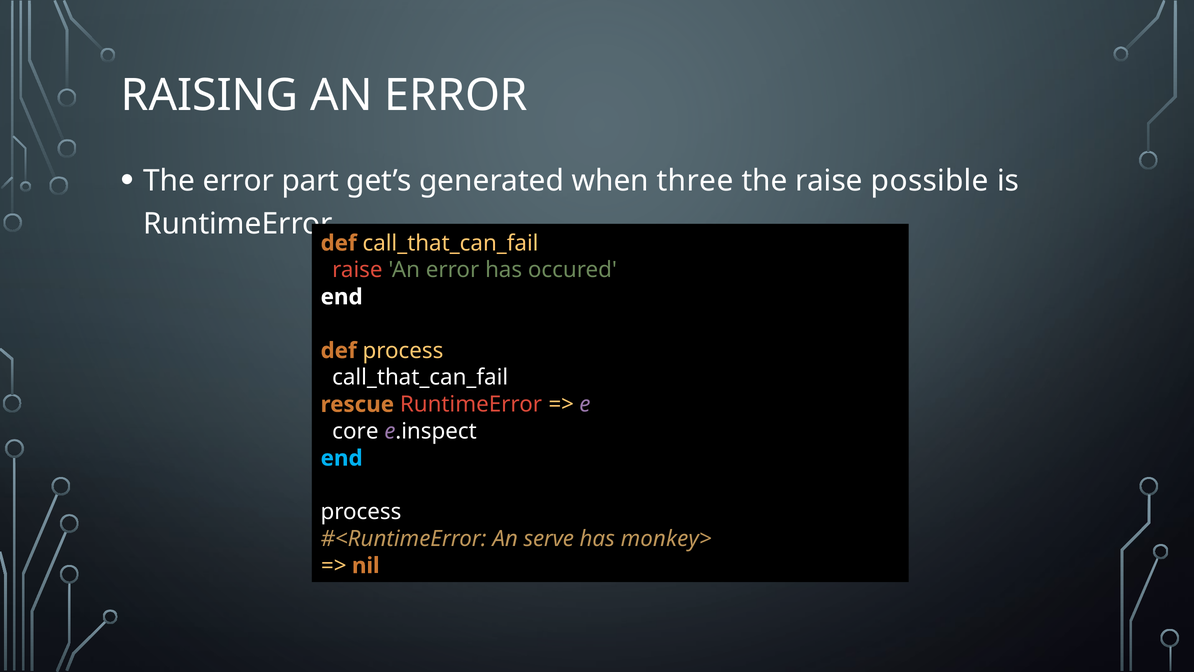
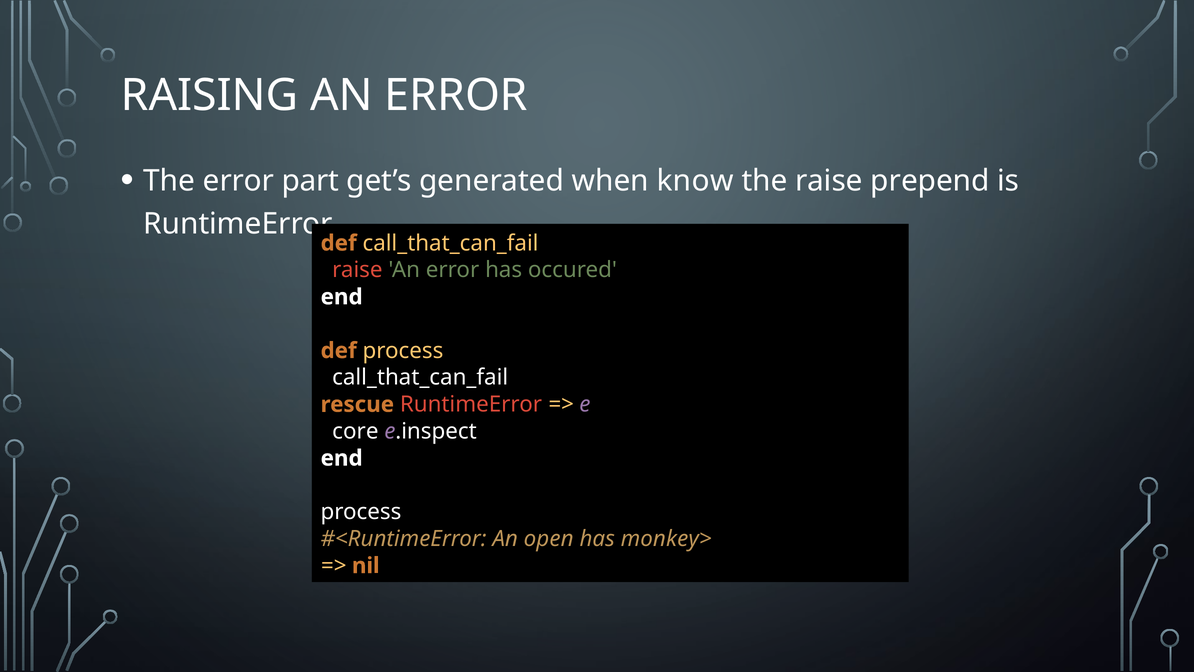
three: three -> know
possible: possible -> prepend
end at (342, 458) colour: light blue -> white
serve: serve -> open
